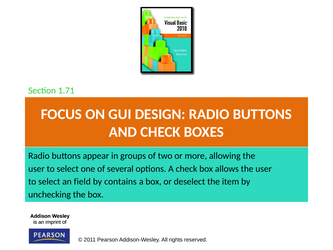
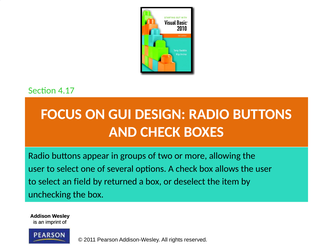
1.71: 1.71 -> 4.17
contains: contains -> returned
